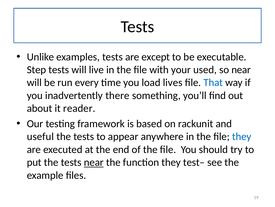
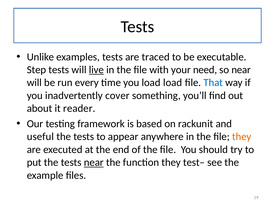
except: except -> traced
live underline: none -> present
used: used -> need
load lives: lives -> load
there: there -> cover
they at (242, 136) colour: blue -> orange
